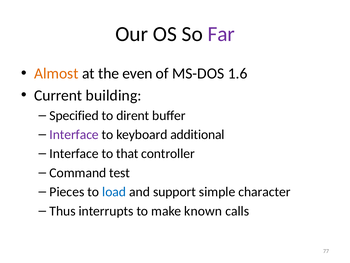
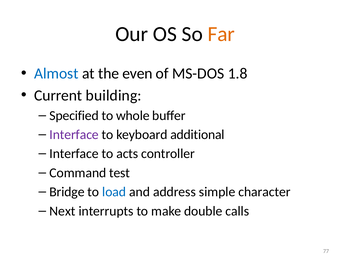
Far colour: purple -> orange
Almost colour: orange -> blue
1.6: 1.6 -> 1.8
dirent: dirent -> whole
that: that -> acts
Pieces: Pieces -> Bridge
support: support -> address
Thus: Thus -> Next
known: known -> double
